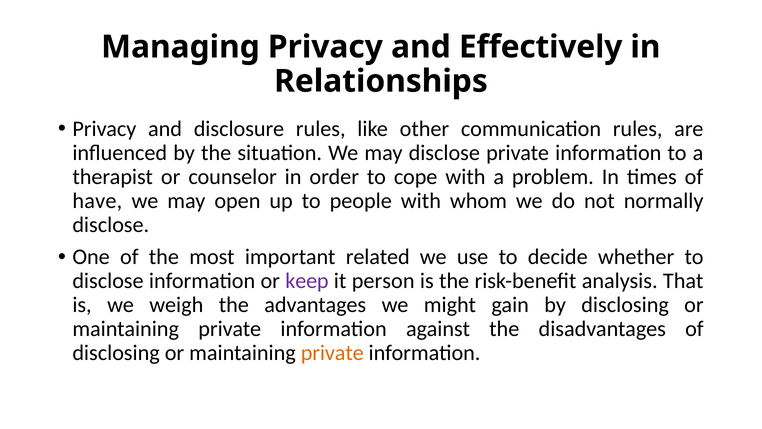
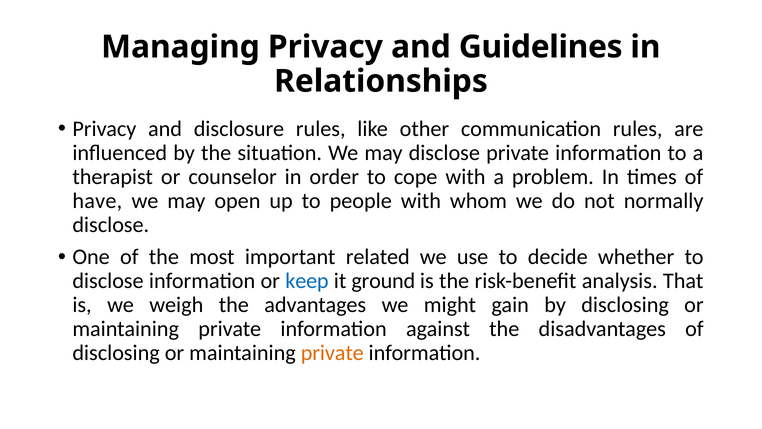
Effectively: Effectively -> Guidelines
keep colour: purple -> blue
person: person -> ground
